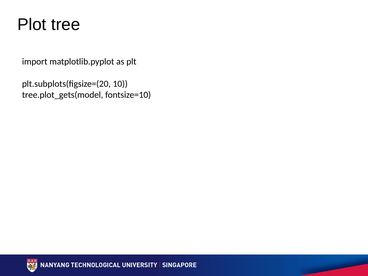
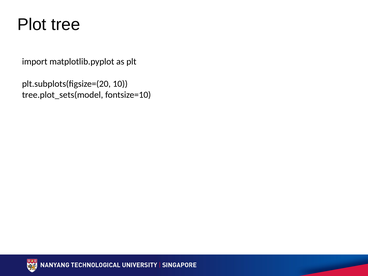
tree.plot_gets(model: tree.plot_gets(model -> tree.plot_sets(model
